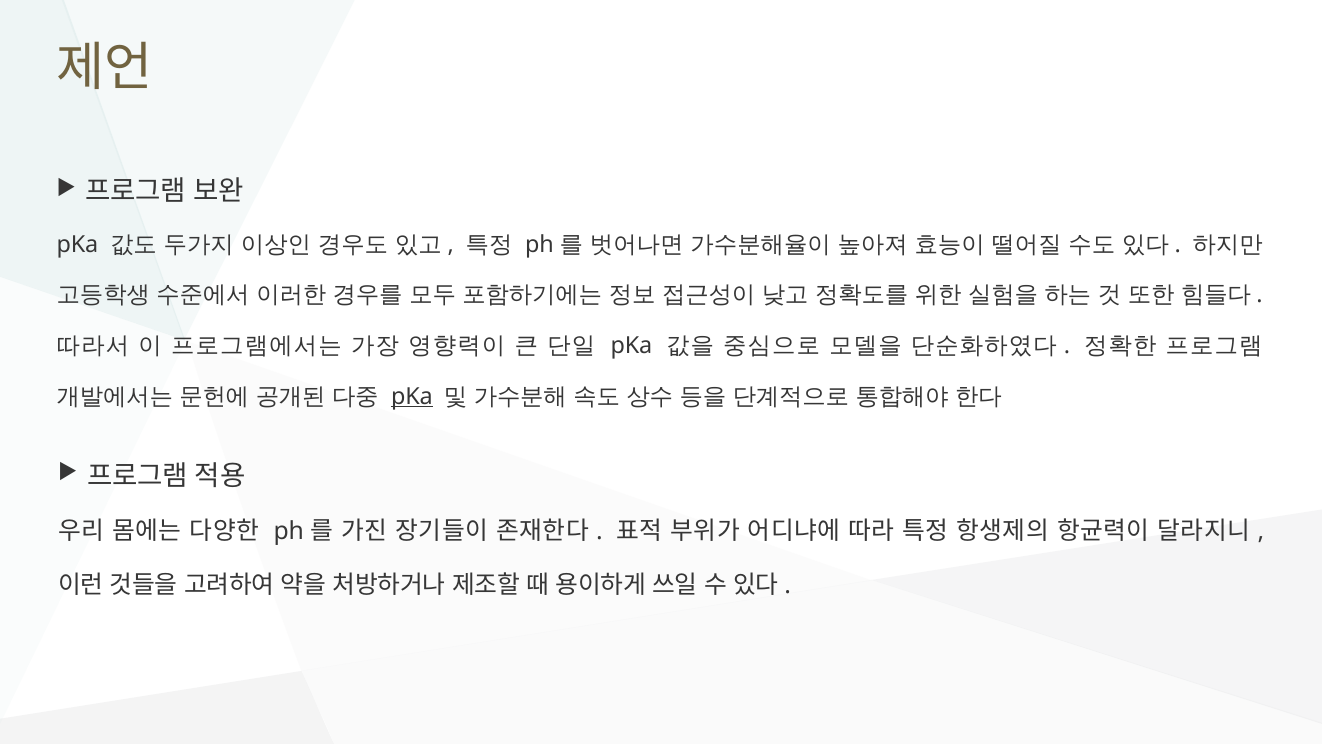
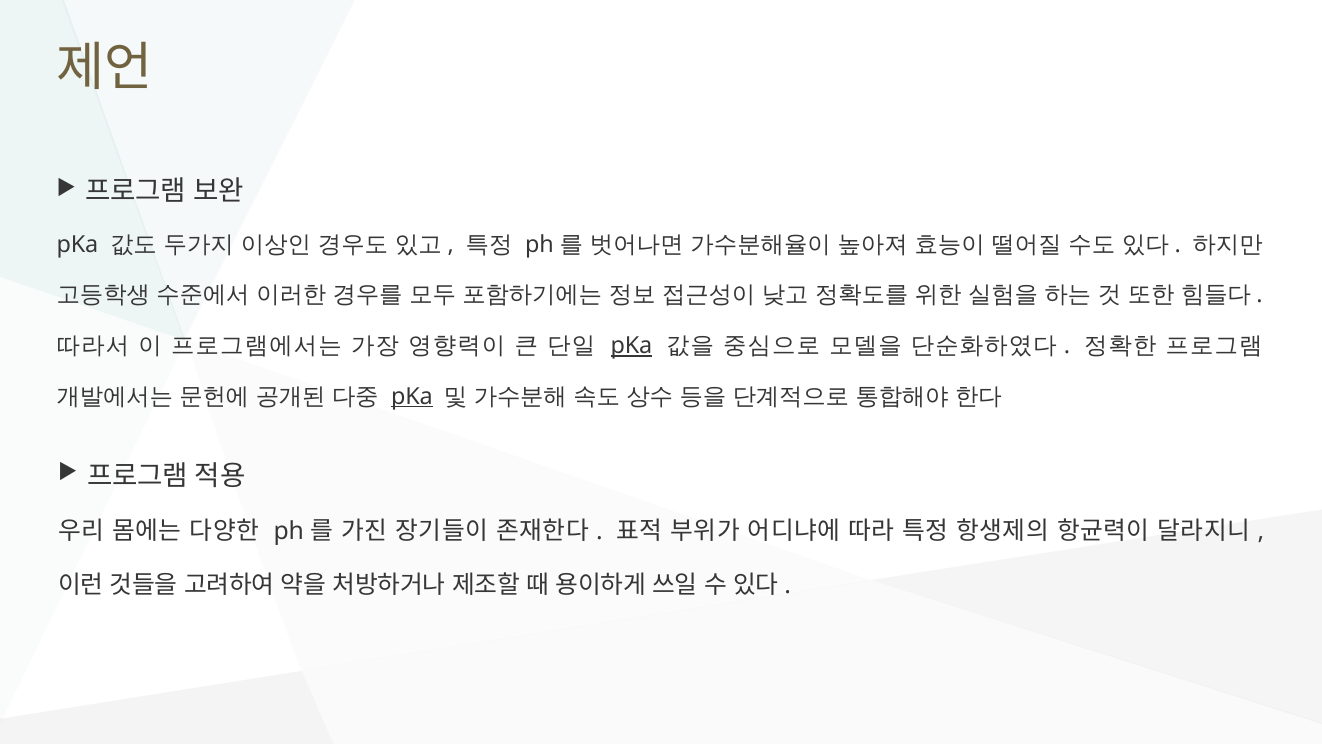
pKa at (631, 346) underline: none -> present
